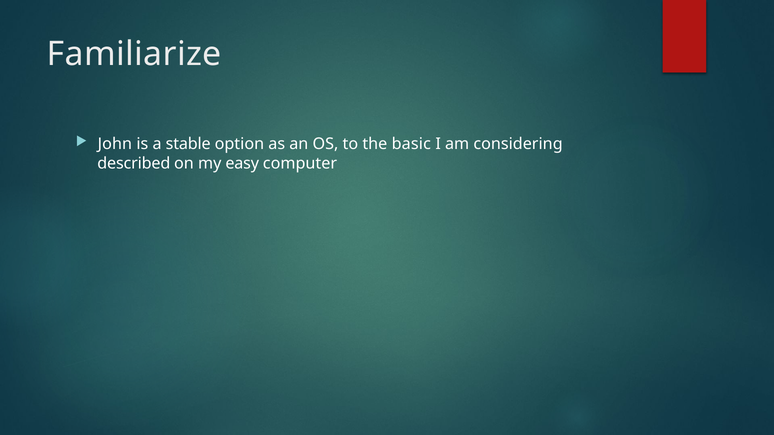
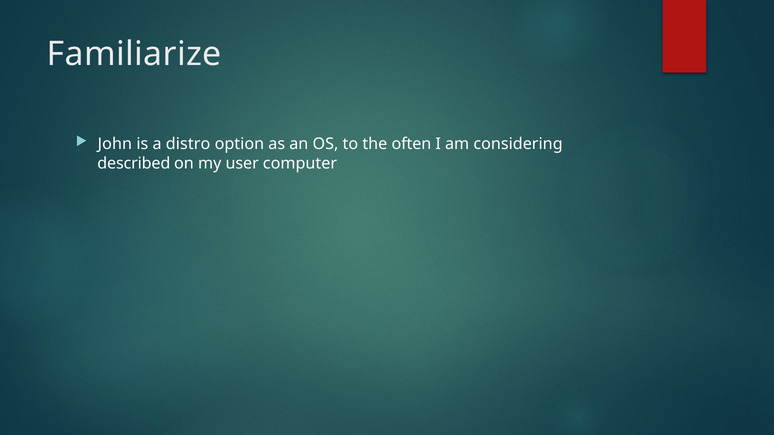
stable: stable -> distro
basic: basic -> often
easy: easy -> user
